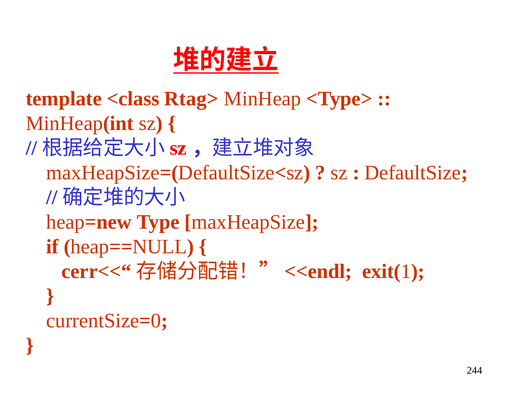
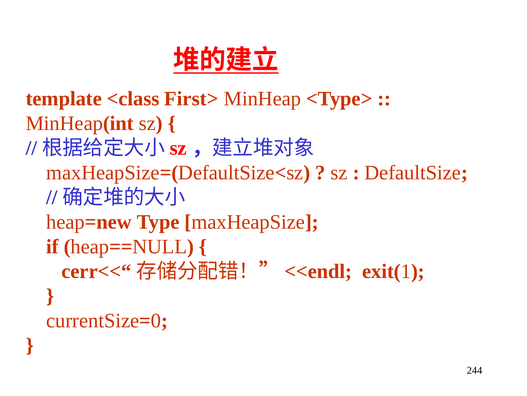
Rtag>: Rtag> -> First>
